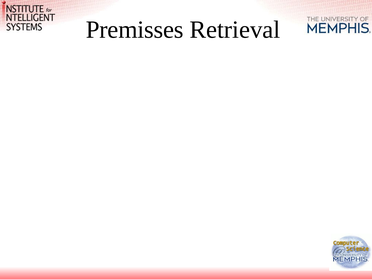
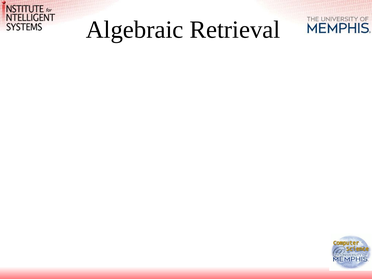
Premisses: Premisses -> Algebraic
